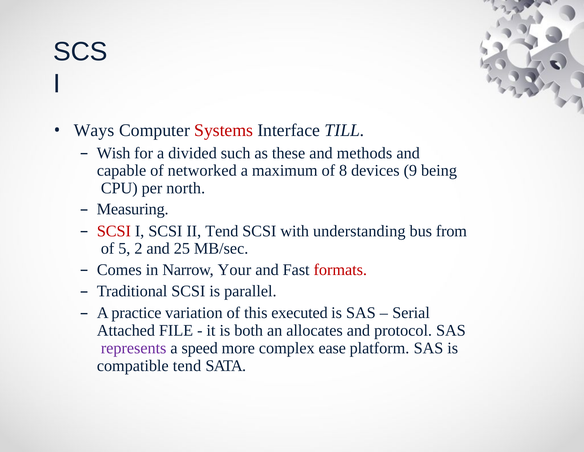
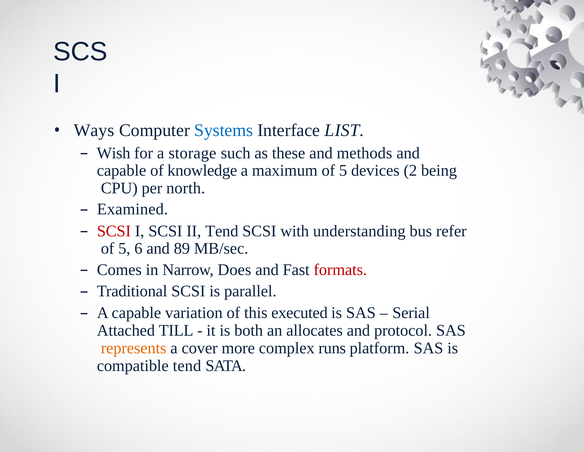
Systems colour: red -> blue
TILL: TILL -> LIST
divided: divided -> storage
networked: networked -> knowledge
maximum of 8: 8 -> 5
9: 9 -> 2
Measuring: Measuring -> Examined
from: from -> refer
2: 2 -> 6
25: 25 -> 89
Your: Your -> Does
A practice: practice -> capable
FILE: FILE -> TILL
represents colour: purple -> orange
speed: speed -> cover
ease: ease -> runs
